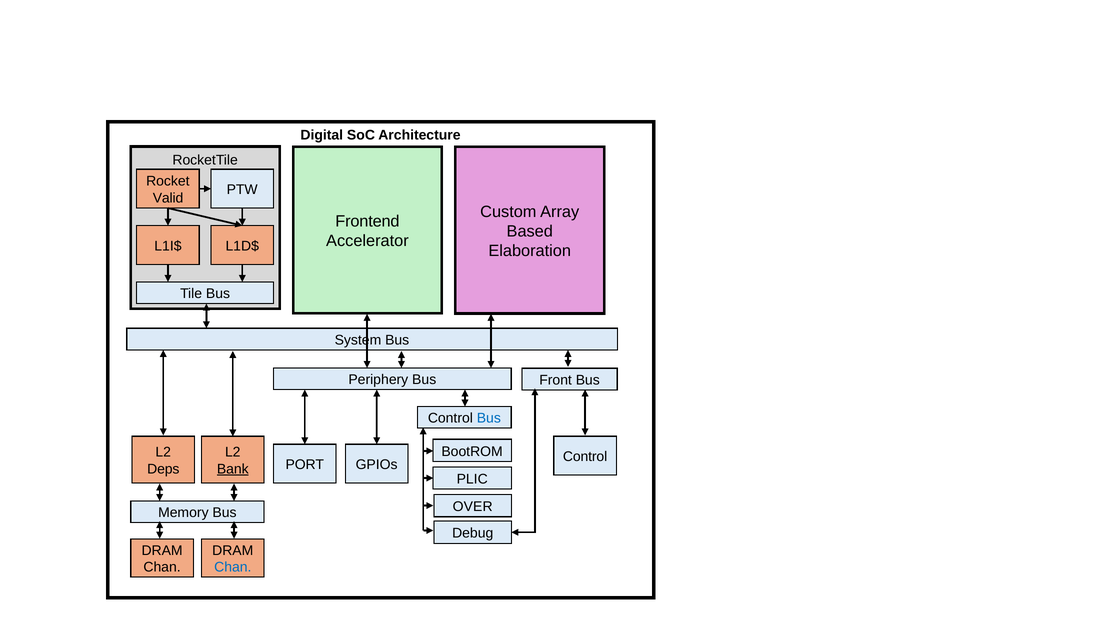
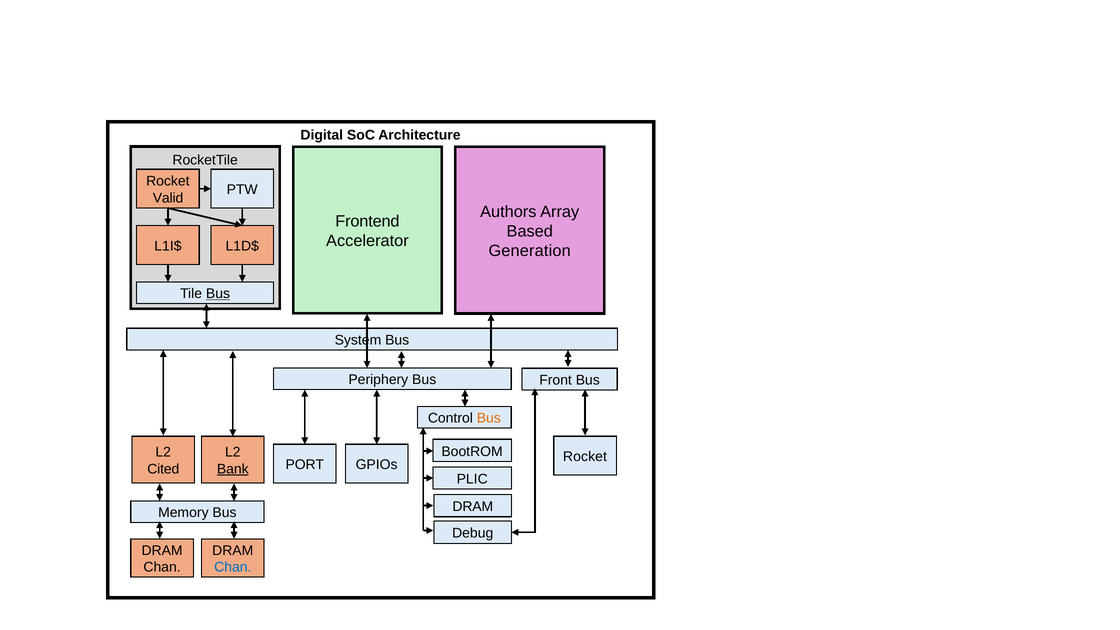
Custom: Custom -> Authors
Elaboration: Elaboration -> Generation
Bus at (218, 294) underline: none -> present
Bus at (489, 418) colour: blue -> orange
Control at (585, 457): Control -> Rocket
Deps: Deps -> Cited
OVER at (473, 507): OVER -> DRAM
